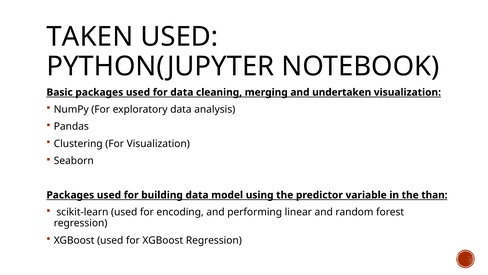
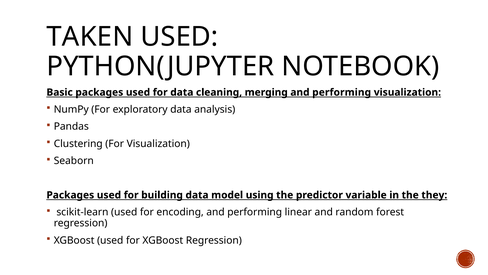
merging and undertaken: undertaken -> performing
than: than -> they
